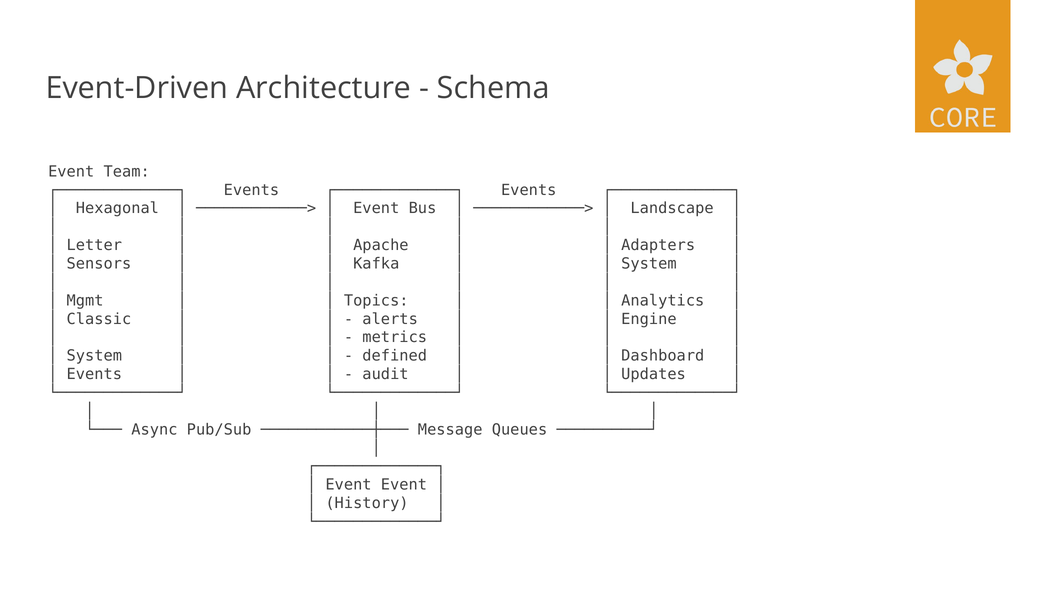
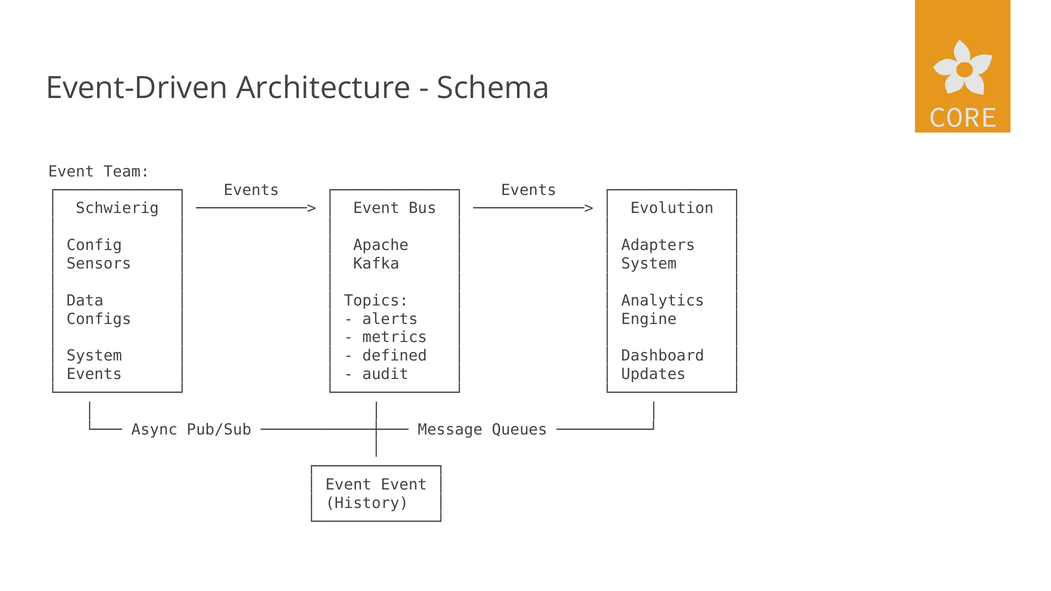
Hexagonal: Hexagonal -> Schwierig
Landscape: Landscape -> Evolution
Letter: Letter -> Config
Mgmt: Mgmt -> Data
Classic: Classic -> Configs
